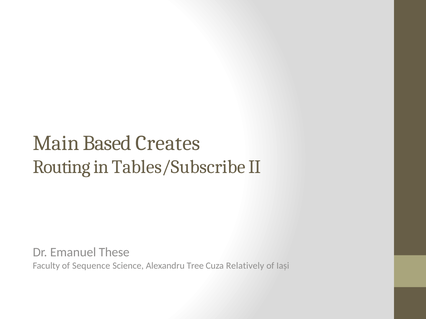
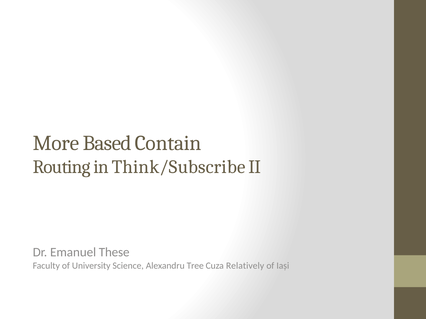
Main: Main -> More
Creates: Creates -> Contain
Tables/Subscribe: Tables/Subscribe -> Think/Subscribe
Sequence: Sequence -> University
